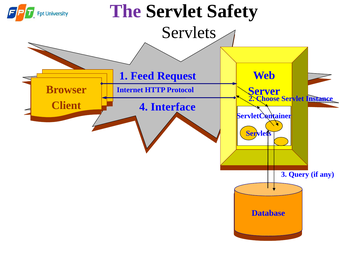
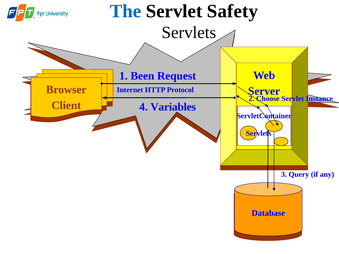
The colour: purple -> blue
Feed: Feed -> Been
Interface: Interface -> Variables
